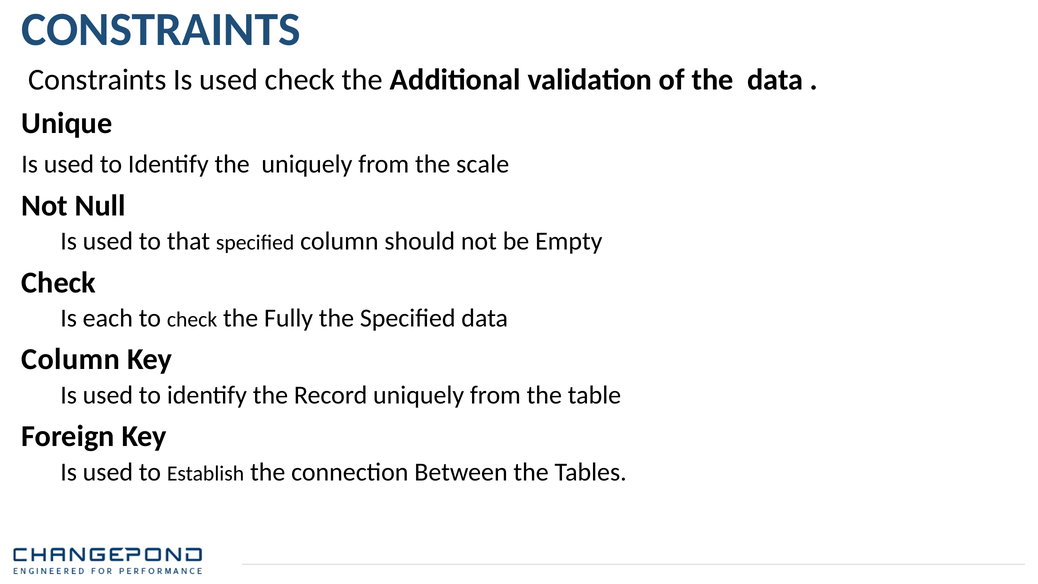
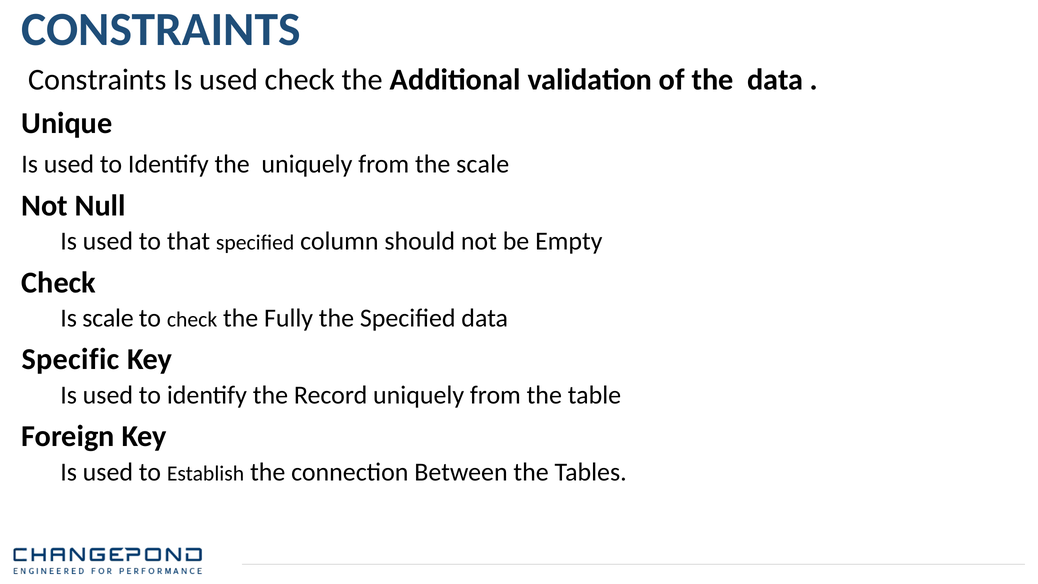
Is each: each -> scale
Column at (71, 359): Column -> Specific
